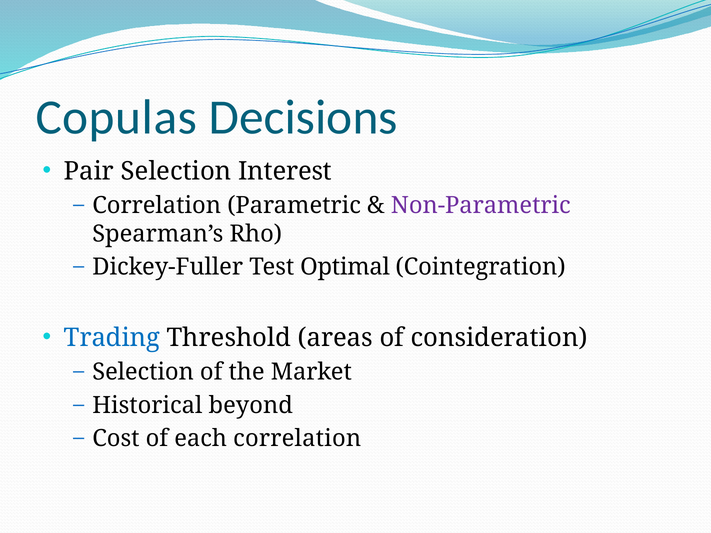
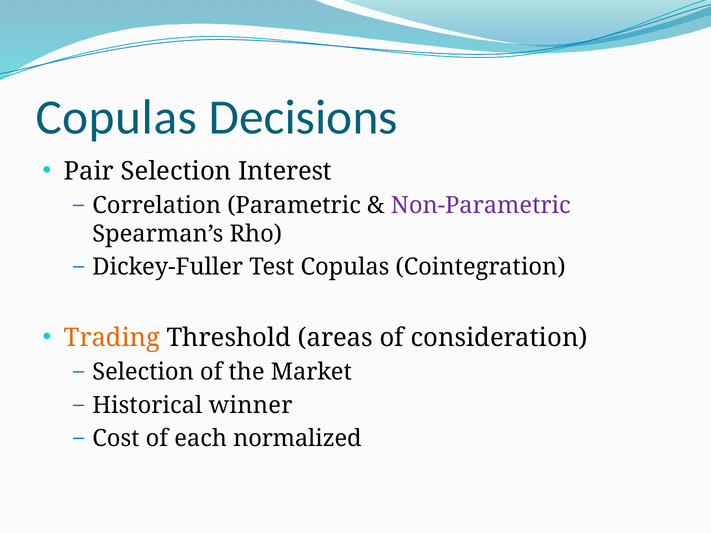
Test Optimal: Optimal -> Copulas
Trading colour: blue -> orange
beyond: beyond -> winner
each correlation: correlation -> normalized
